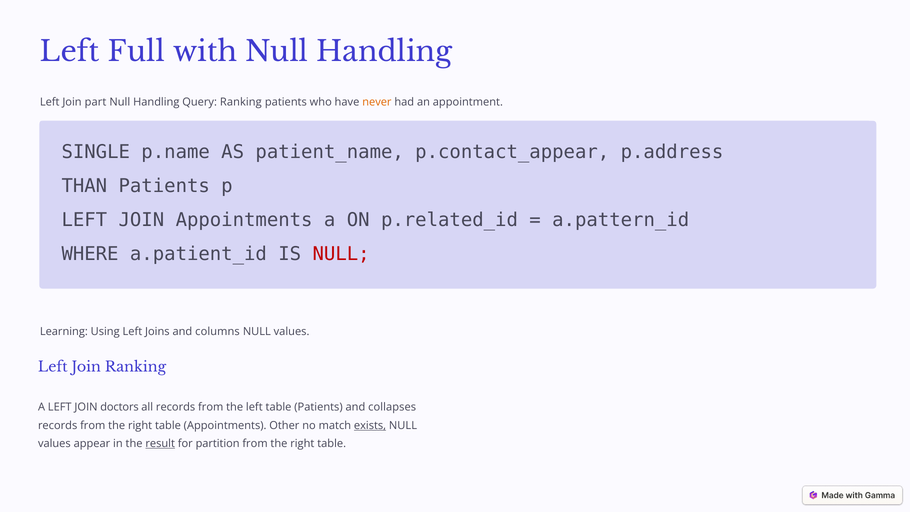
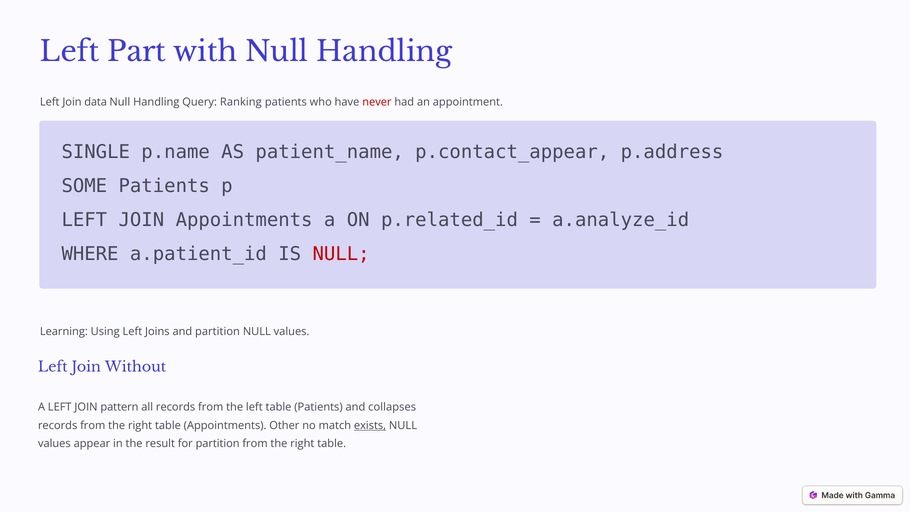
Full: Full -> Part
part: part -> data
never colour: orange -> red
THAN: THAN -> SOME
a.pattern_id: a.pattern_id -> a.analyze_id
and columns: columns -> partition
Join Ranking: Ranking -> Without
doctors: doctors -> pattern
result underline: present -> none
